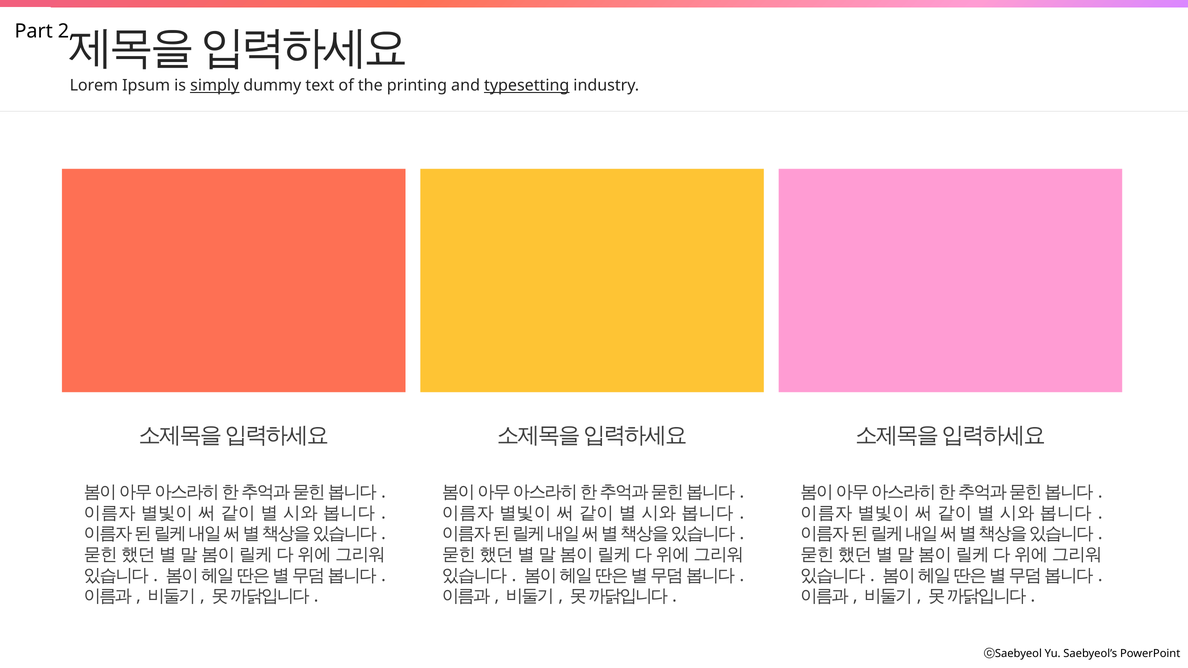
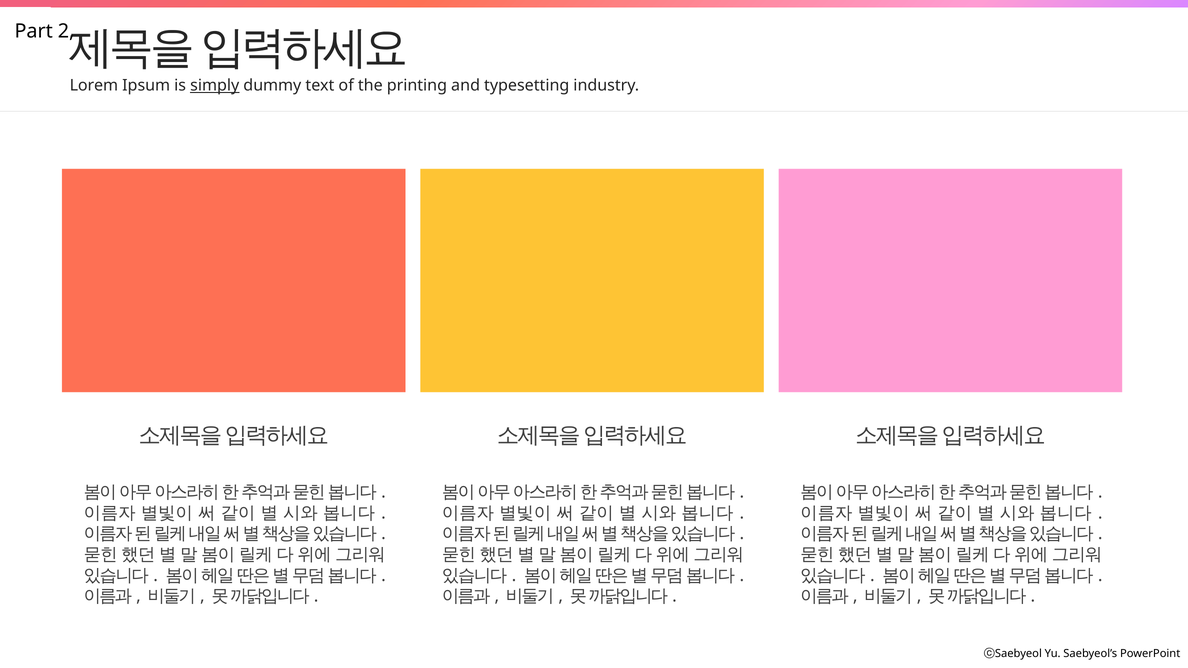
typesetting underline: present -> none
